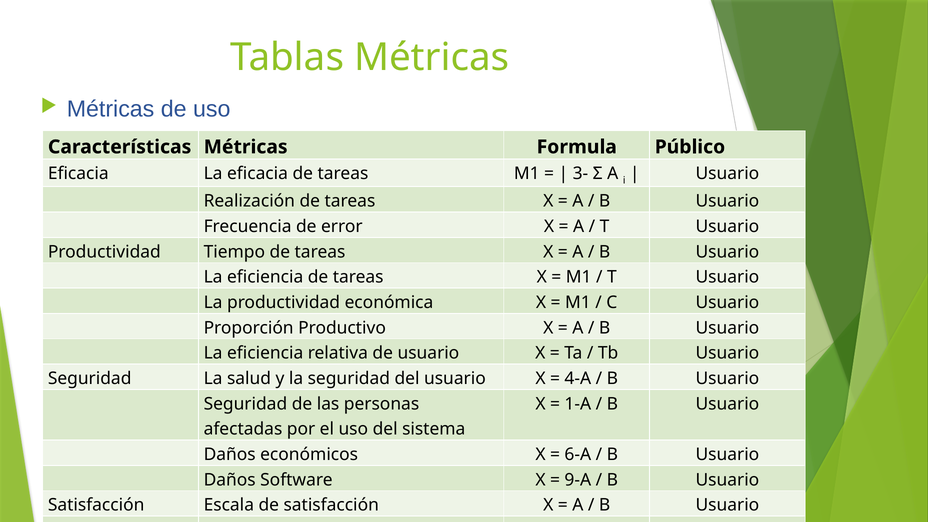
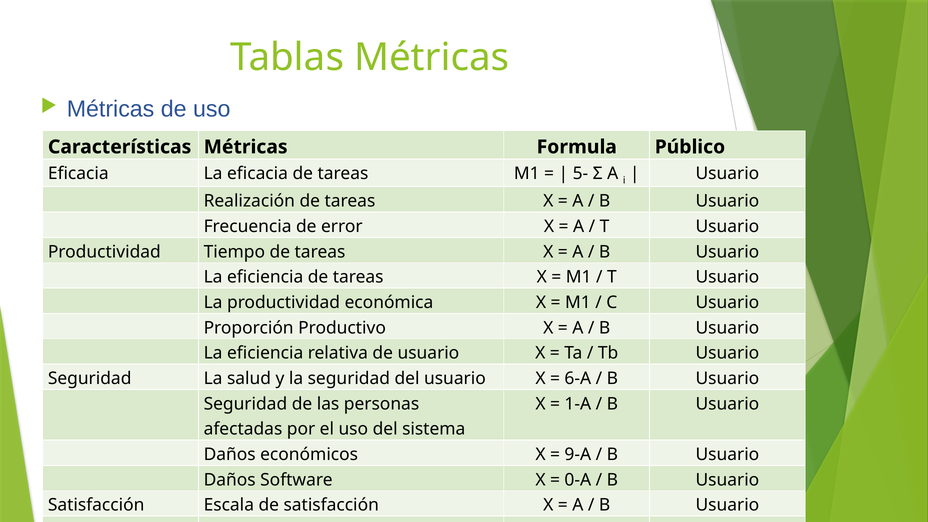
3-: 3- -> 5-
4-A: 4-A -> 6-A
6-A: 6-A -> 9-A
9-A: 9-A -> 0-A
